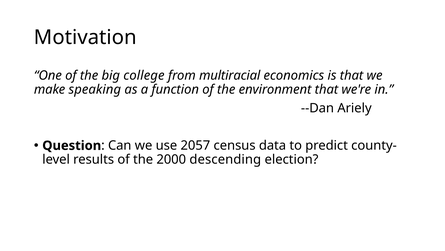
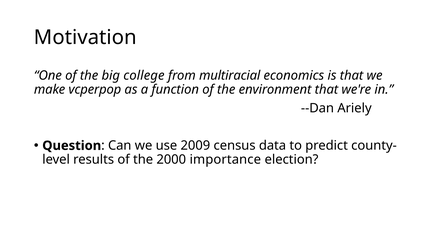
speaking: speaking -> vcperpop
2057: 2057 -> 2009
descending: descending -> importance
